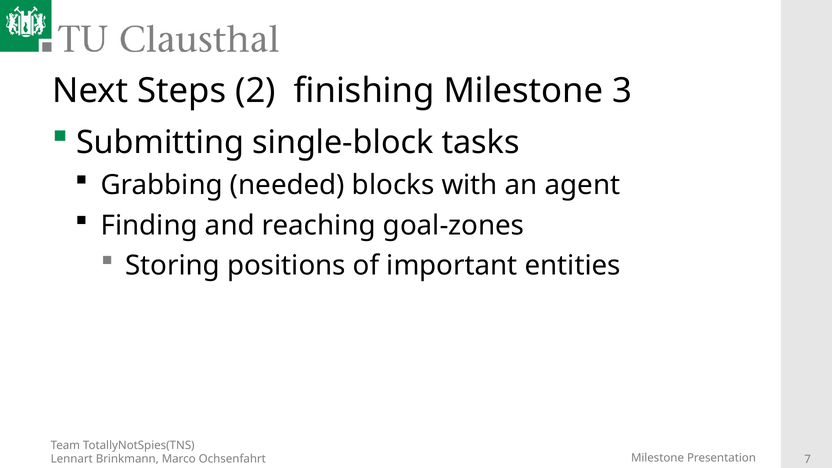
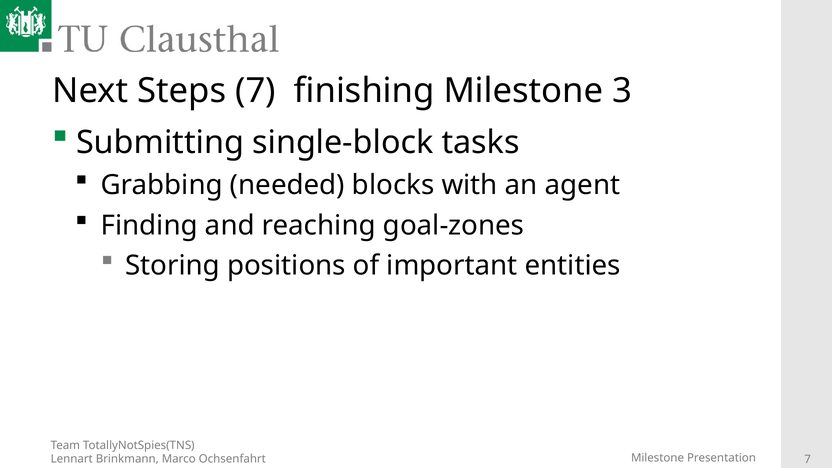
Steps 2: 2 -> 7
